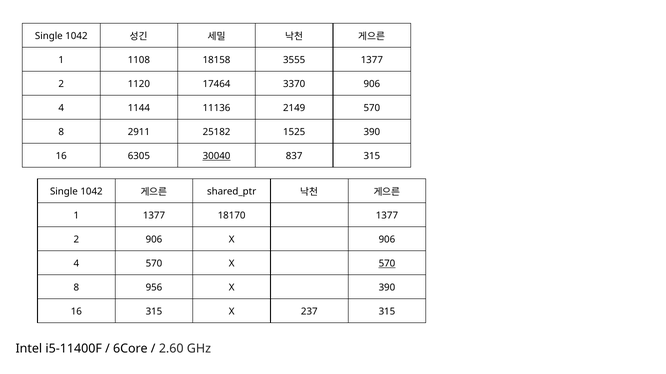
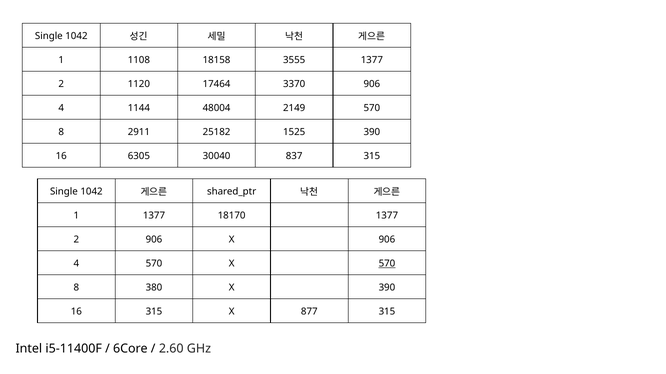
11136: 11136 -> 48004
30040 underline: present -> none
956: 956 -> 380
237: 237 -> 877
